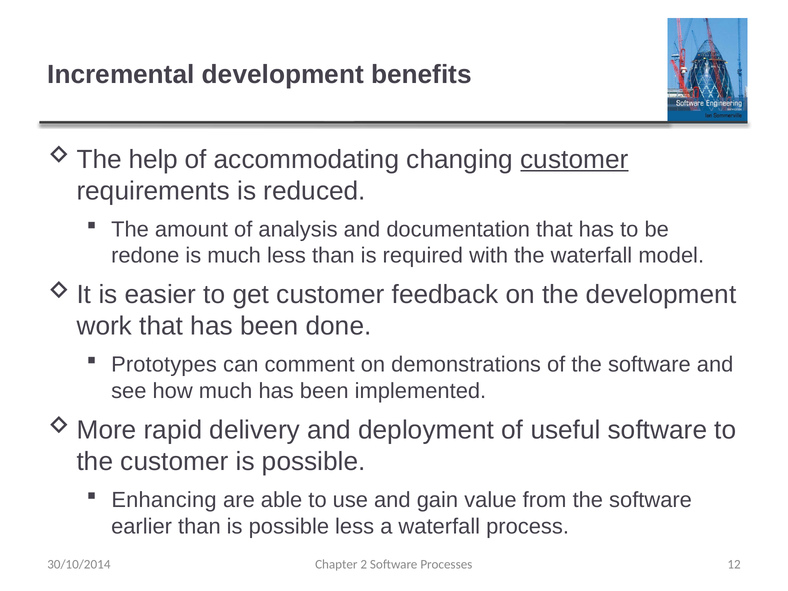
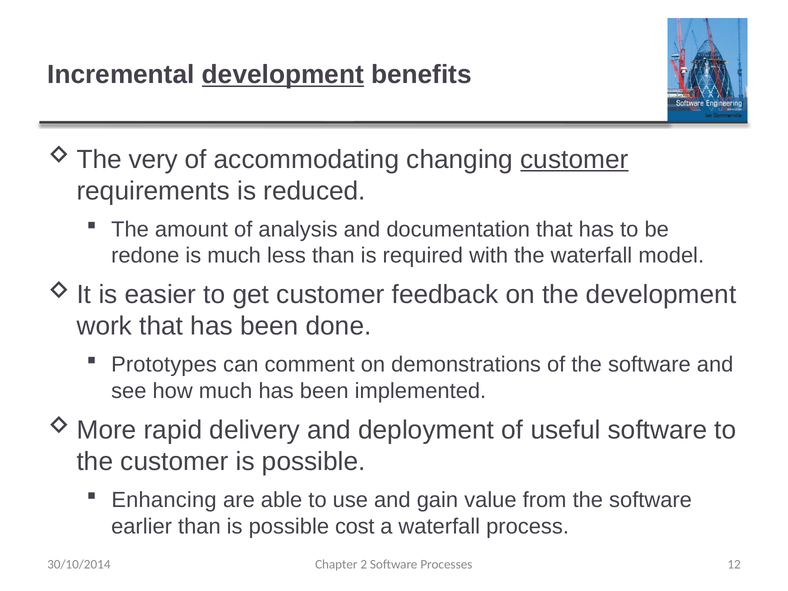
development at (283, 75) underline: none -> present
help: help -> very
possible less: less -> cost
